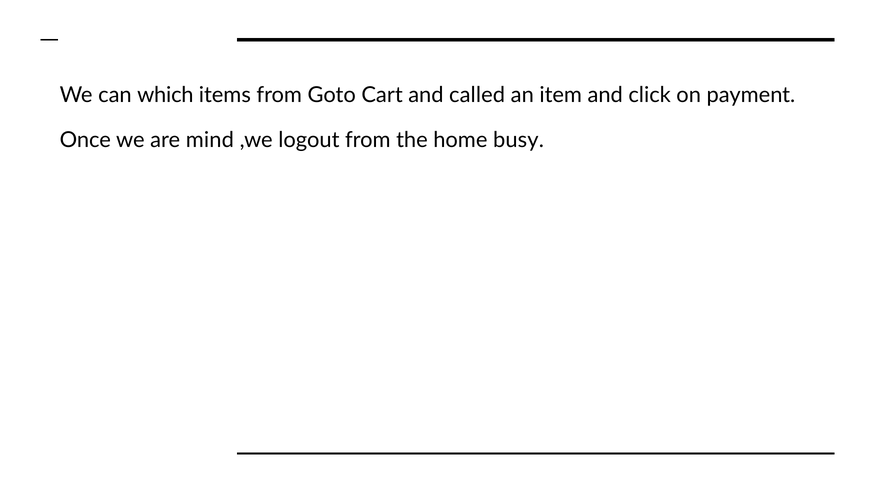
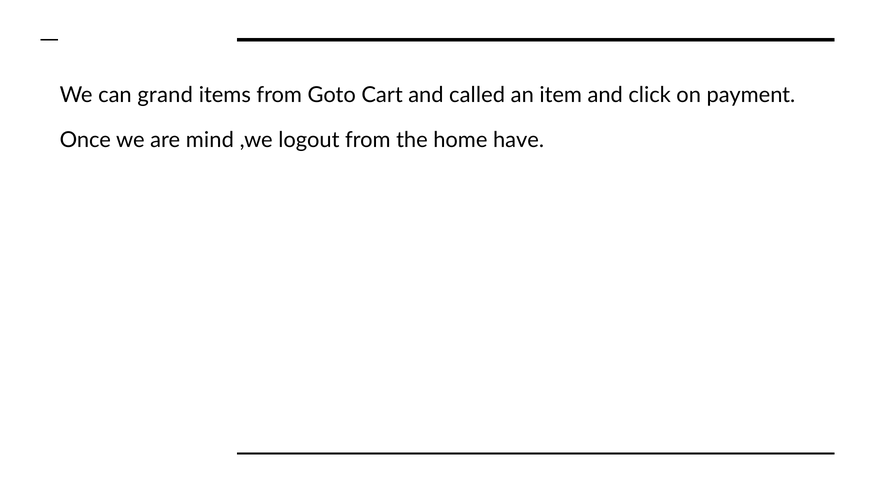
which: which -> grand
busy: busy -> have
